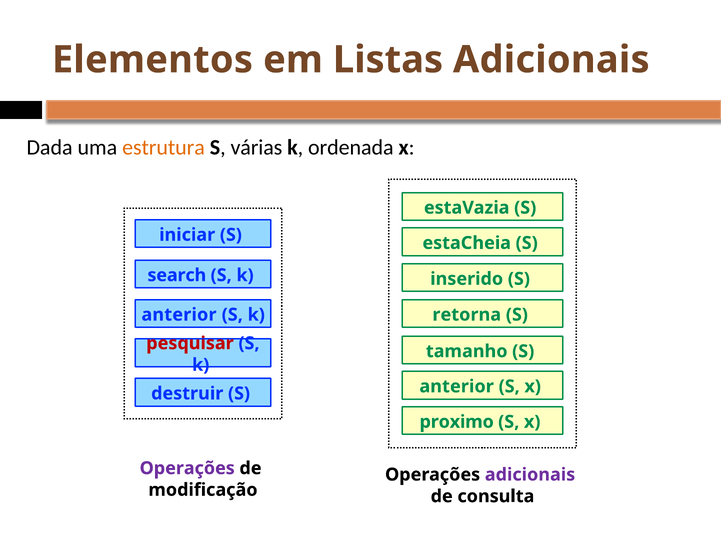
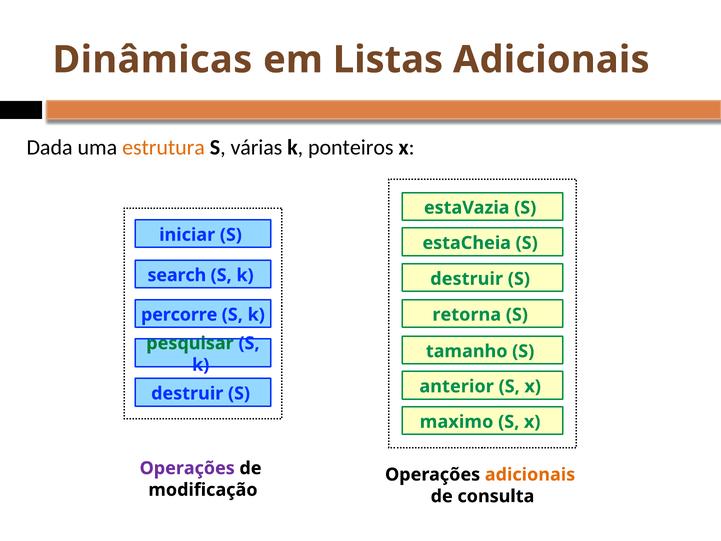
Elementos: Elementos -> Dinâmicas
ordenada: ordenada -> ponteiros
inserido at (467, 279): inserido -> destruir
anterior at (179, 315): anterior -> percorre
pesquisar colour: red -> green
proximo: proximo -> maximo
adicionais at (530, 474) colour: purple -> orange
